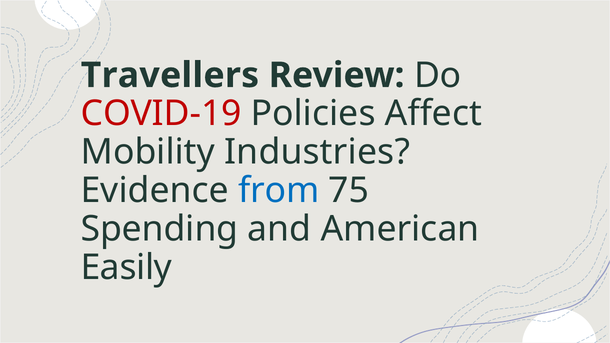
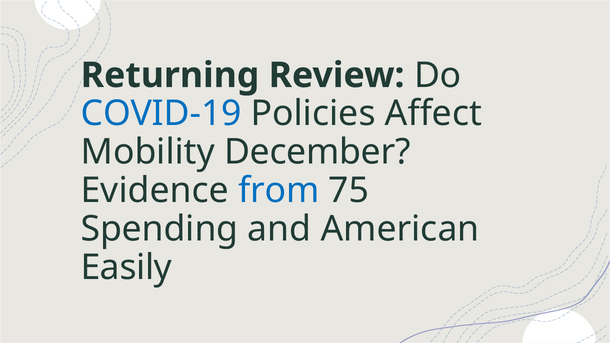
Travellers: Travellers -> Returning
COVID-19 colour: red -> blue
Industries: Industries -> December
